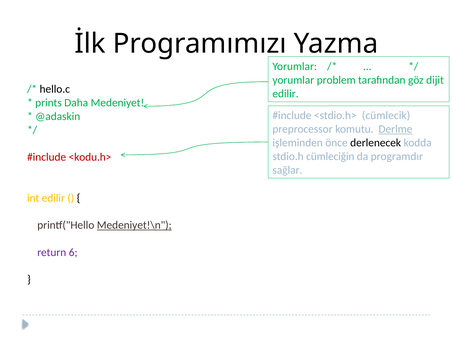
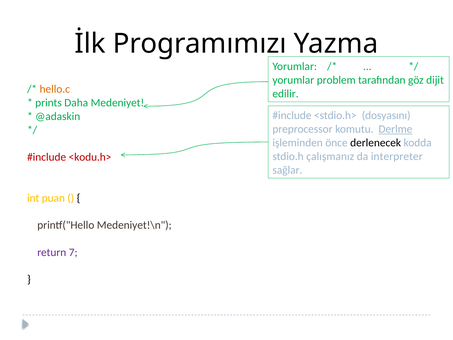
hello.c colour: black -> orange
cümlecik: cümlecik -> dosyasını
cümleciğin: cümleciğin -> çalışmanız
programdır: programdır -> interpreter
int edilir: edilir -> puan
Medeniyet!\n underline: present -> none
6: 6 -> 7
